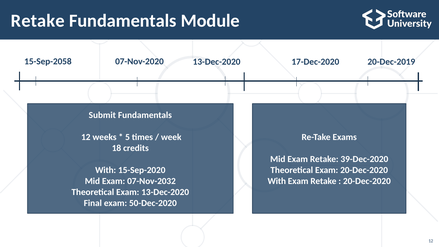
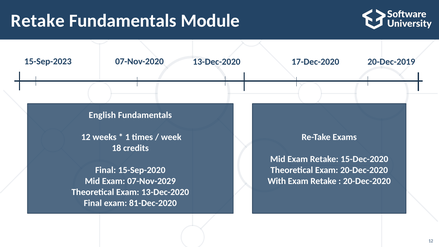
15-Sep-2058: 15-Sep-2058 -> 15-Sep-2023
Submit: Submit -> English
5: 5 -> 1
39-Dec-2020: 39-Dec-2020 -> 15-Dec-2020
With at (106, 170): With -> Final
07-Nov-2032: 07-Nov-2032 -> 07-Nov-2029
50-Dec-2020: 50-Dec-2020 -> 81-Dec-2020
